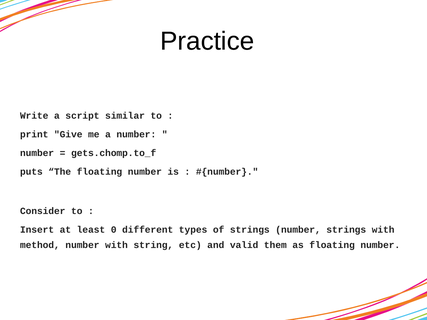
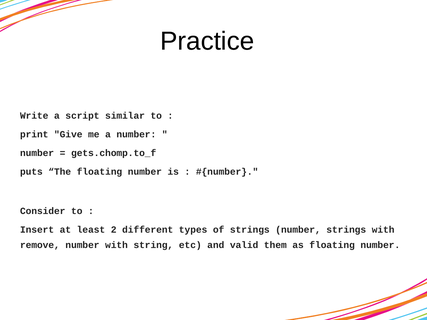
0: 0 -> 2
method: method -> remove
